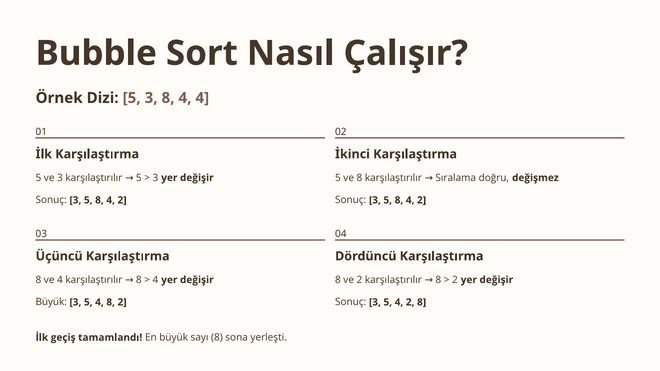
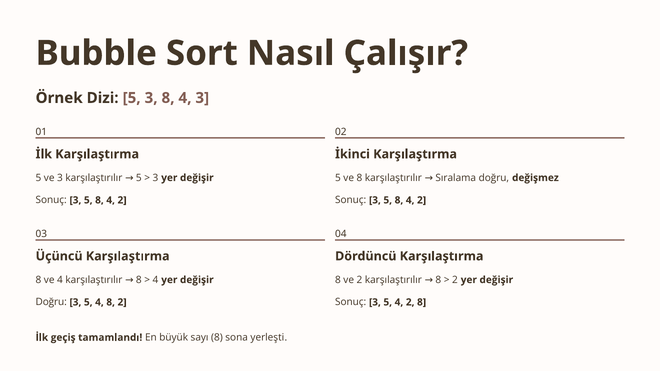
4 4: 4 -> 3
Büyük at (51, 302): Büyük -> Doğru
